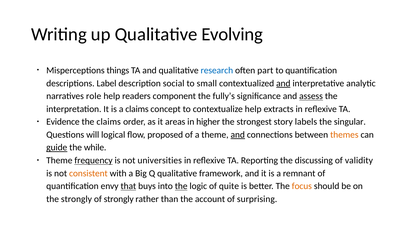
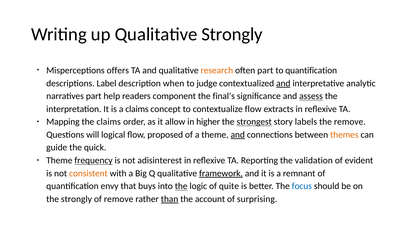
Qualitative Evolving: Evolving -> Strongly
things: things -> offers
research colour: blue -> orange
social: social -> when
small: small -> judge
narratives role: role -> part
fully’s: fully’s -> final’s
contextualize help: help -> flow
Evidence: Evidence -> Mapping
areas: areas -> allow
strongest underline: none -> present
the singular: singular -> remove
guide underline: present -> none
while: while -> quick
universities: universities -> adisinterest
discussing: discussing -> validation
validity: validity -> evident
framework underline: none -> present
that underline: present -> none
focus colour: orange -> blue
of strongly: strongly -> remove
than underline: none -> present
